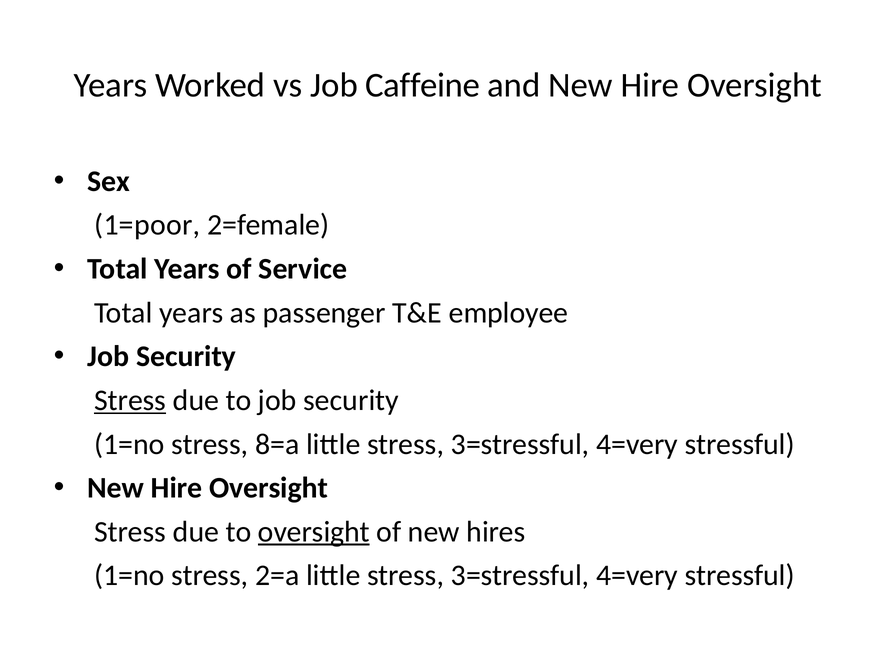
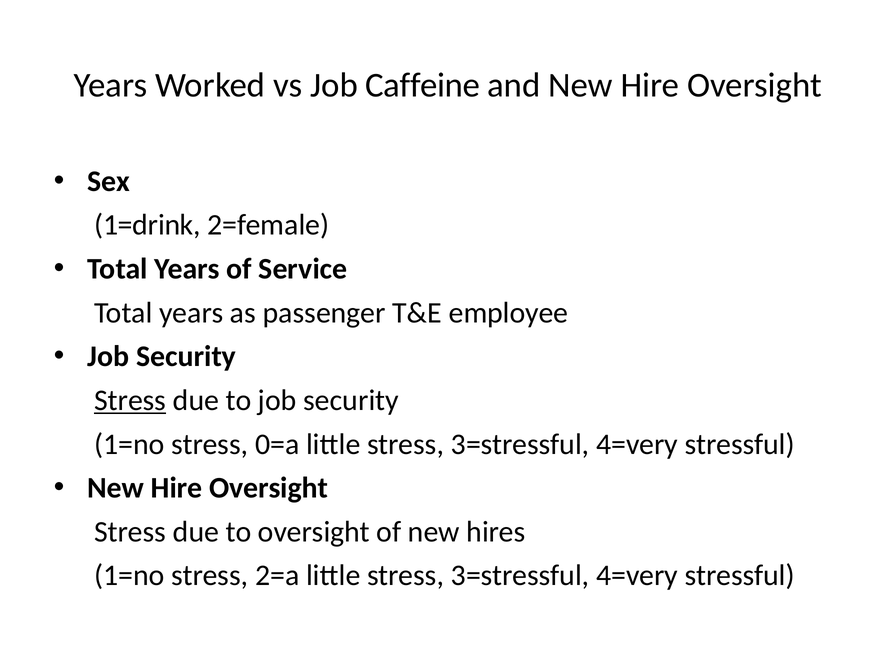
1=poor: 1=poor -> 1=drink
8=a: 8=a -> 0=a
oversight at (314, 532) underline: present -> none
